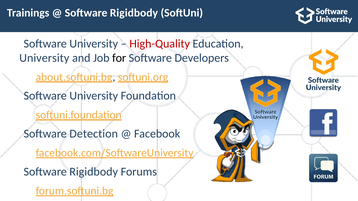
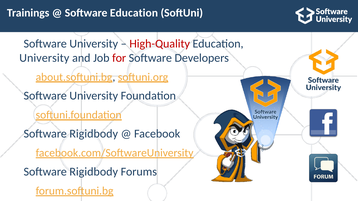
Software Rigidbody: Rigidbody -> Education
for colour: black -> red
Detection at (94, 134): Detection -> Rigidbody
